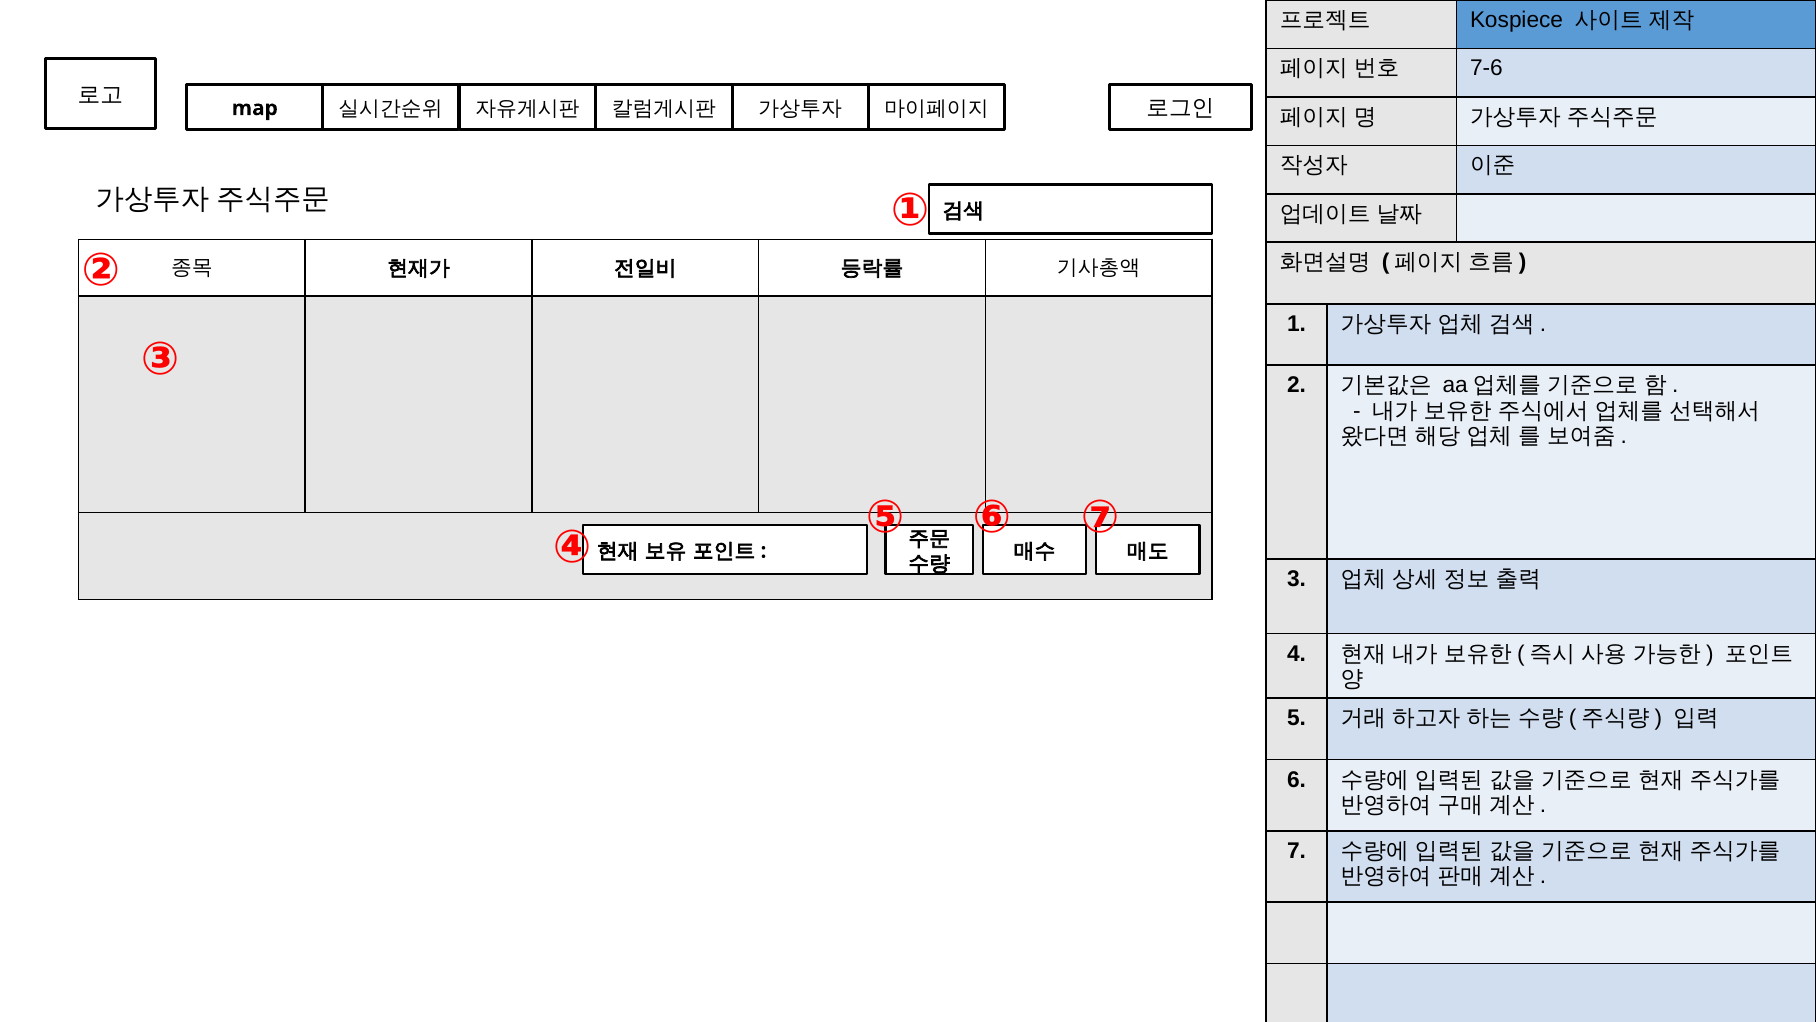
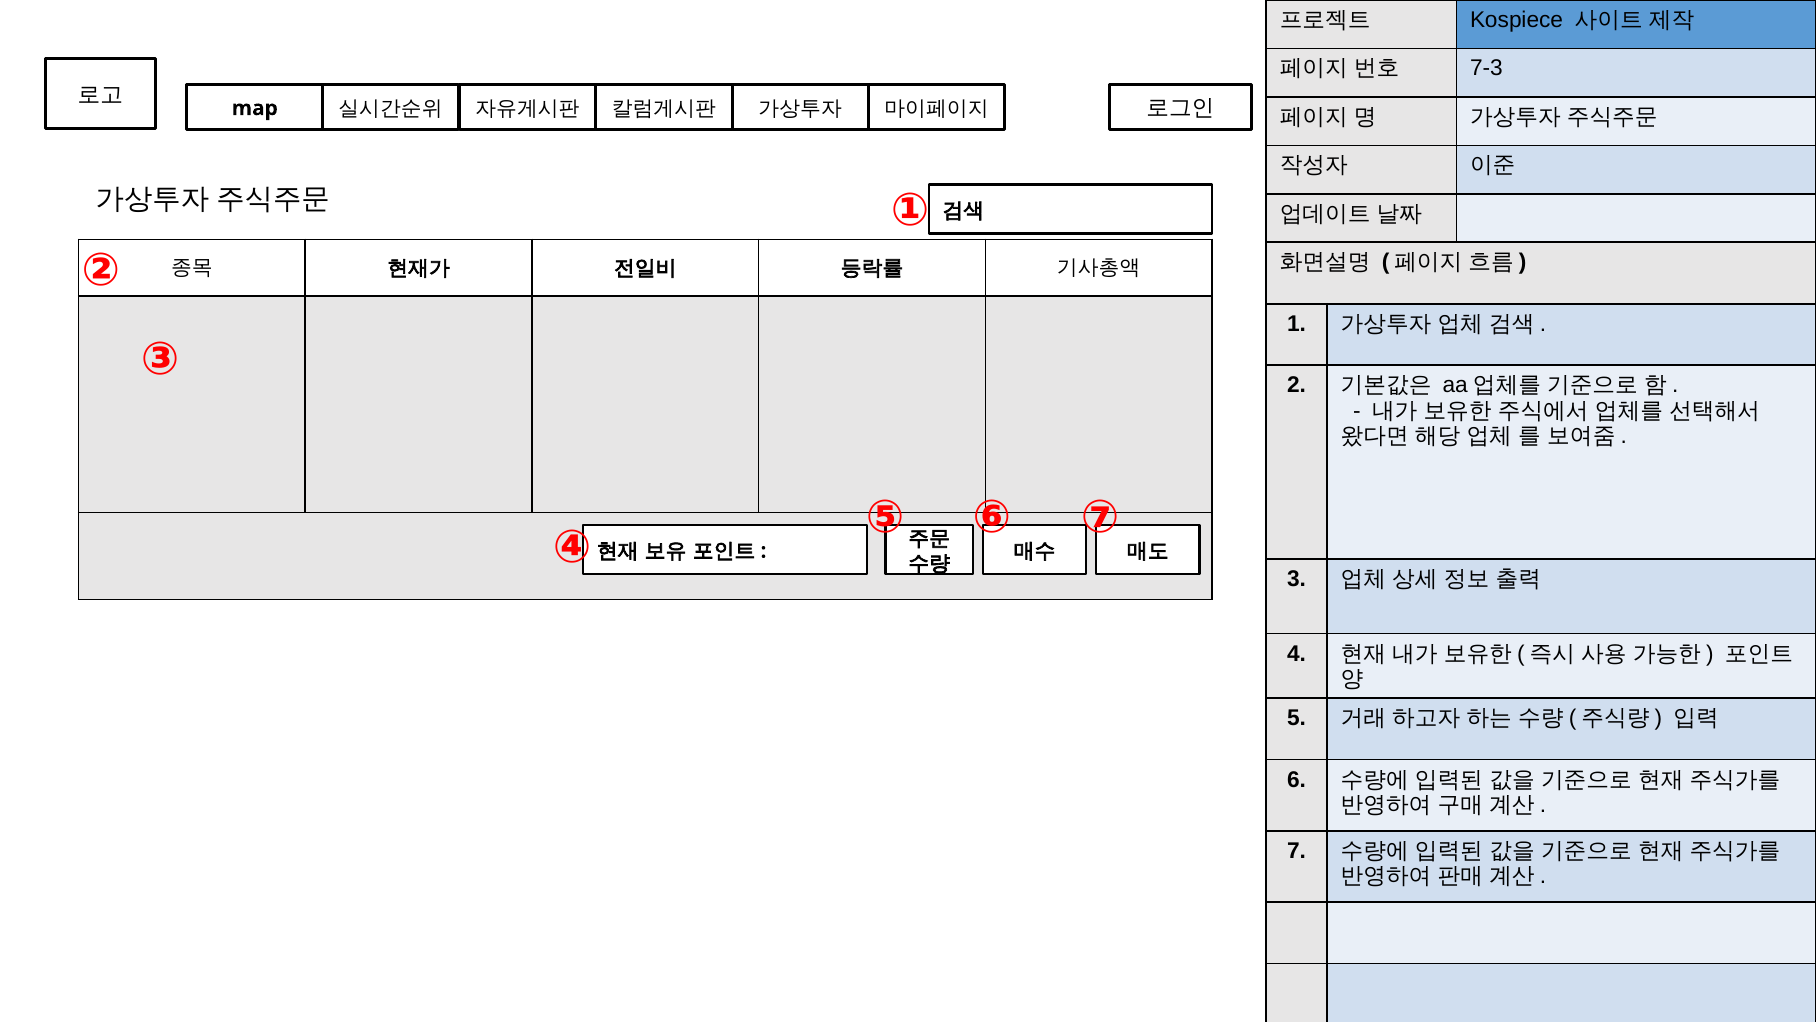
7-6: 7-6 -> 7-3
